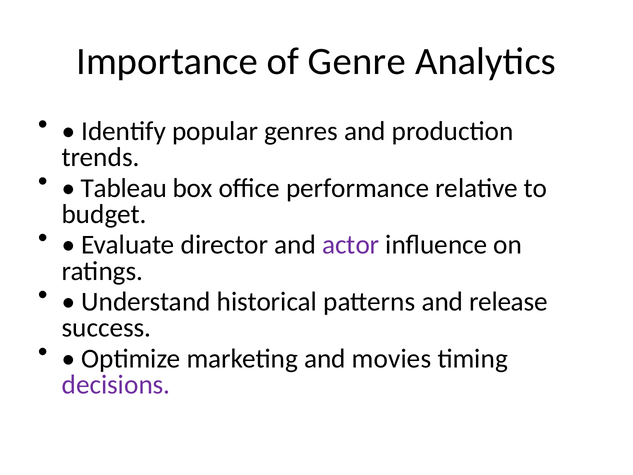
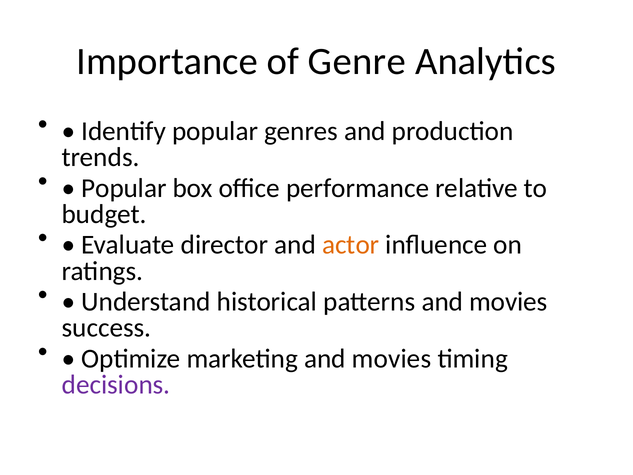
Tableau at (124, 188): Tableau -> Popular
actor colour: purple -> orange
patterns and release: release -> movies
